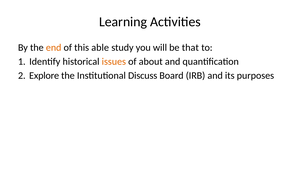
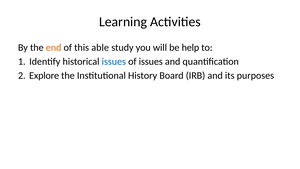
that: that -> help
issues at (114, 62) colour: orange -> blue
of about: about -> issues
Discuss: Discuss -> History
